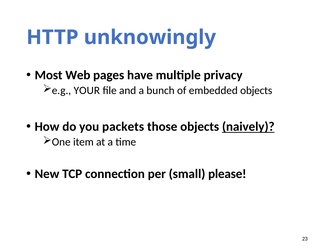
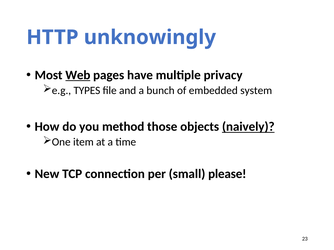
Web underline: none -> present
YOUR: YOUR -> TYPES
embedded objects: objects -> system
packets: packets -> method
